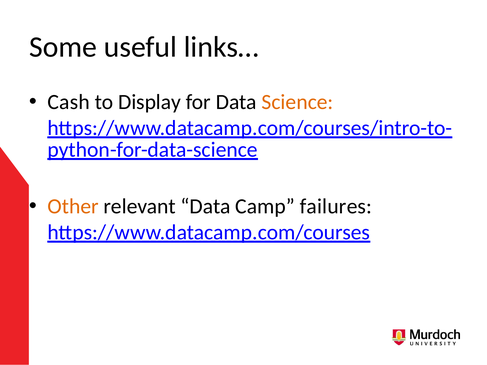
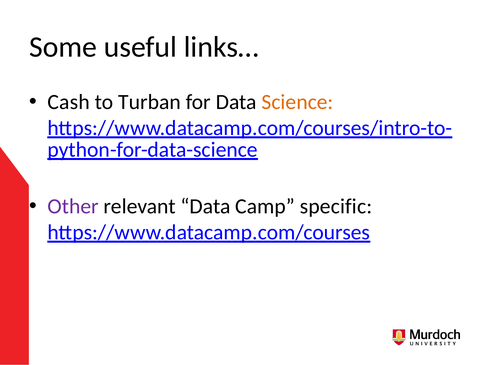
Display: Display -> Turban
Other colour: orange -> purple
failures: failures -> specific
